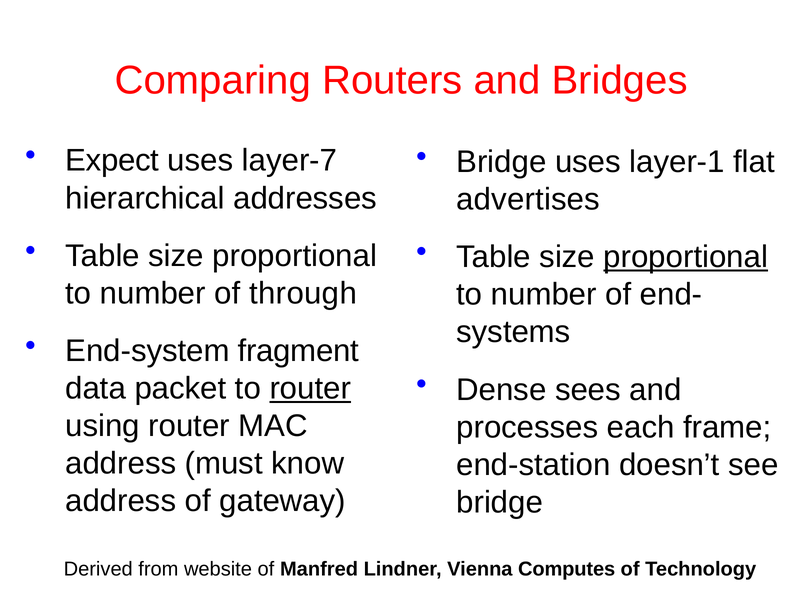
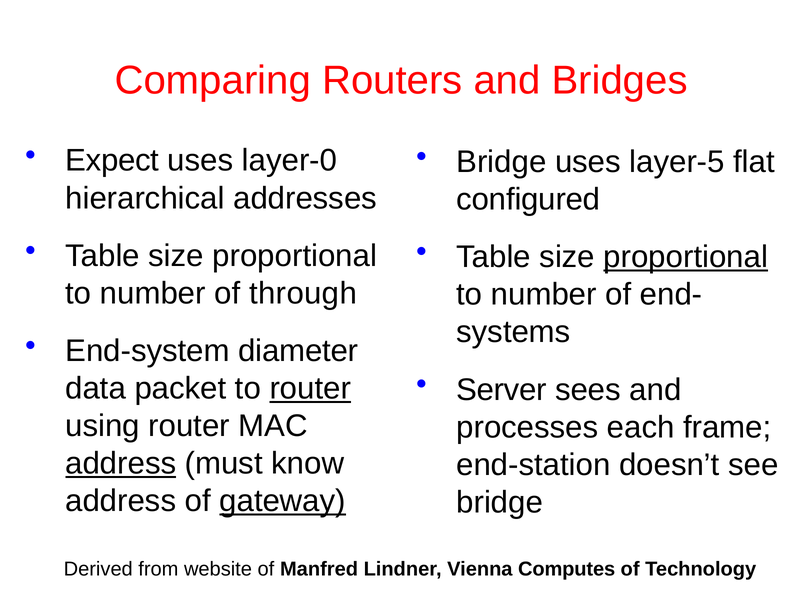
layer-7: layer-7 -> layer-0
layer-1: layer-1 -> layer-5
advertises: advertises -> configured
fragment: fragment -> diameter
Dense: Dense -> Server
address at (121, 463) underline: none -> present
gateway underline: none -> present
